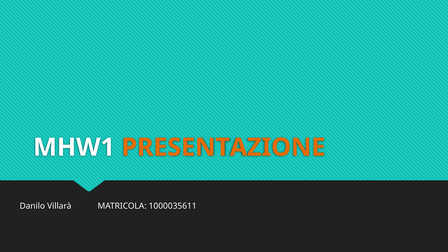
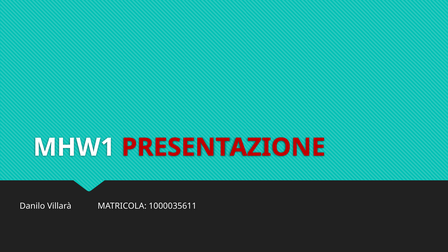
PRESENTAZIONE colour: orange -> red
